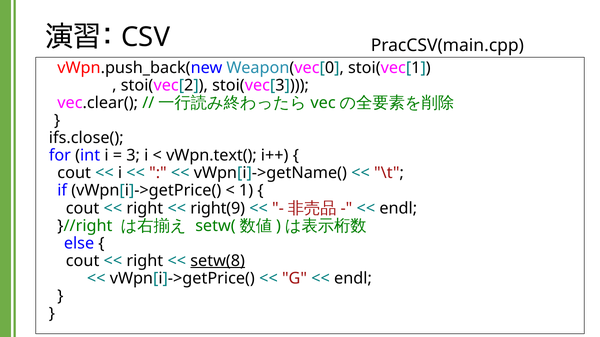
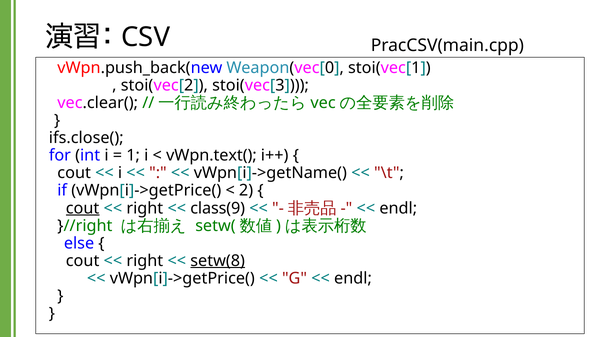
3: 3 -> 1
1: 1 -> 2
cout at (83, 208) underline: none -> present
right(9: right(9 -> class(9
